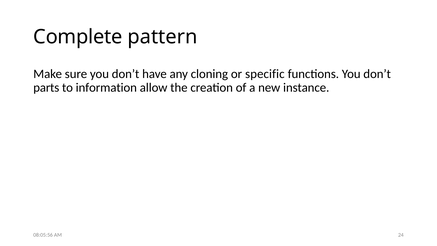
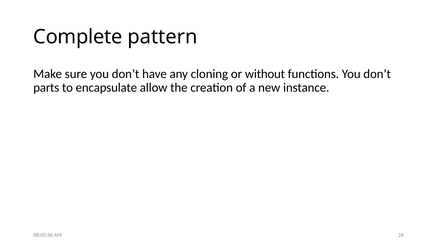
specific: specific -> without
information: information -> encapsulate
